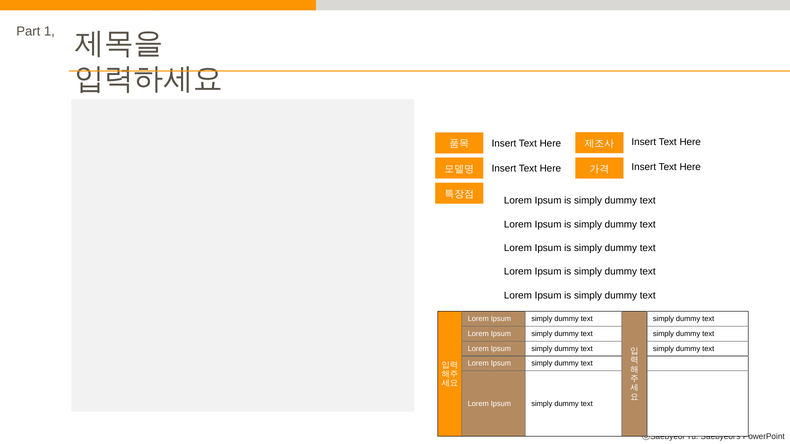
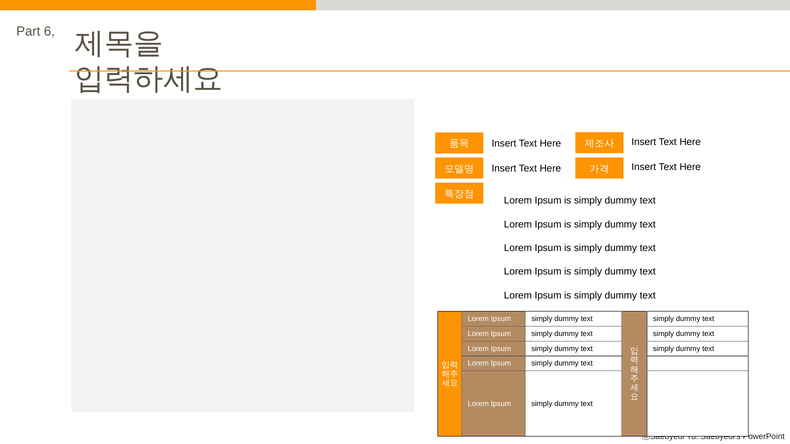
1: 1 -> 6
